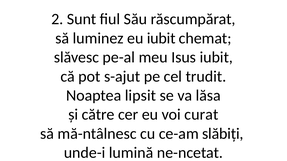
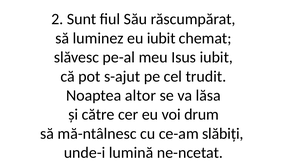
lipsit: lipsit -> altor
curat: curat -> drum
